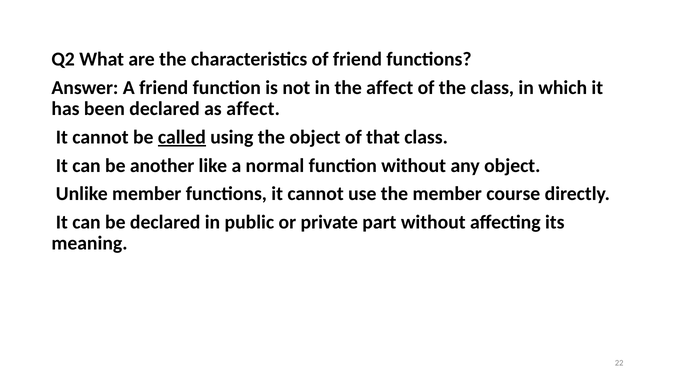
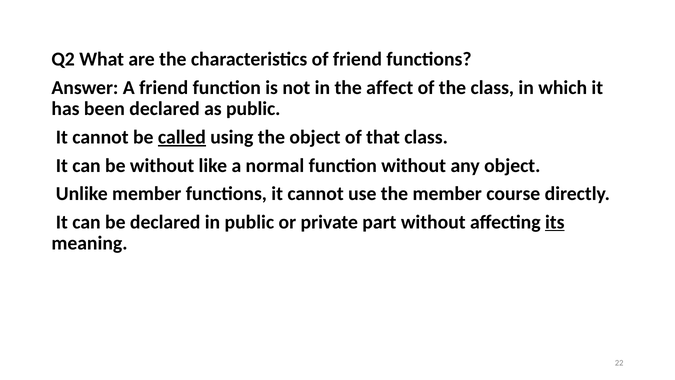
as affect: affect -> public
be another: another -> without
its underline: none -> present
